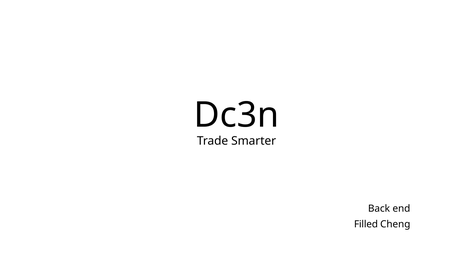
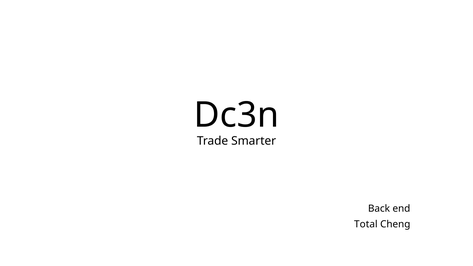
Filled: Filled -> Total
